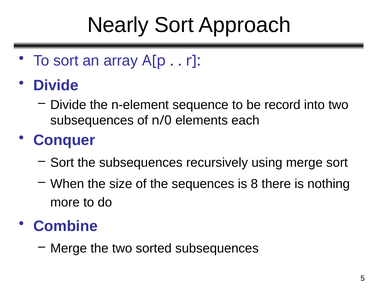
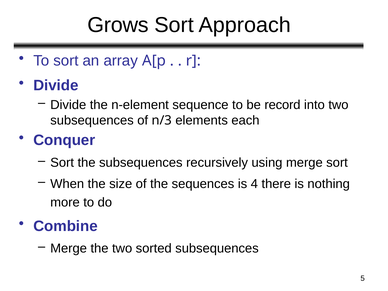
Nearly: Nearly -> Grows
n/0: n/0 -> n/3
8: 8 -> 4
